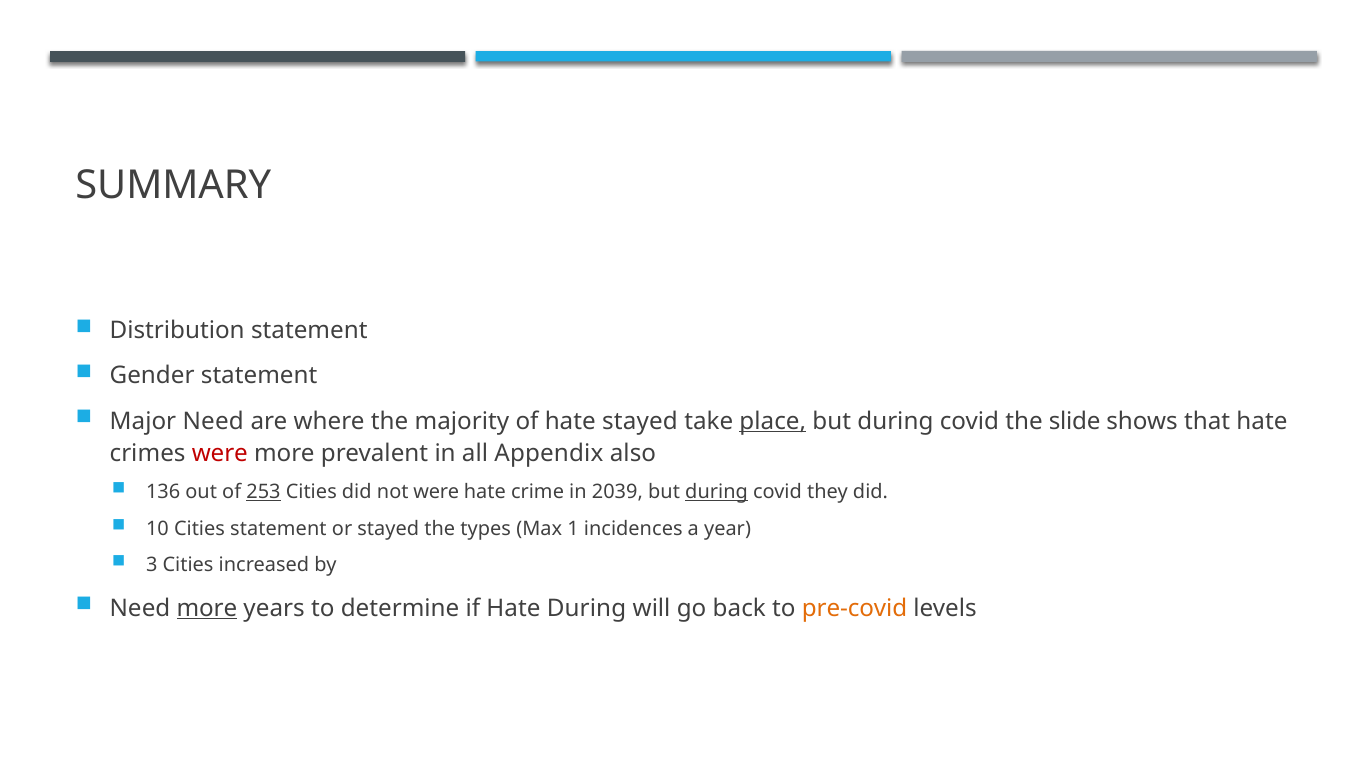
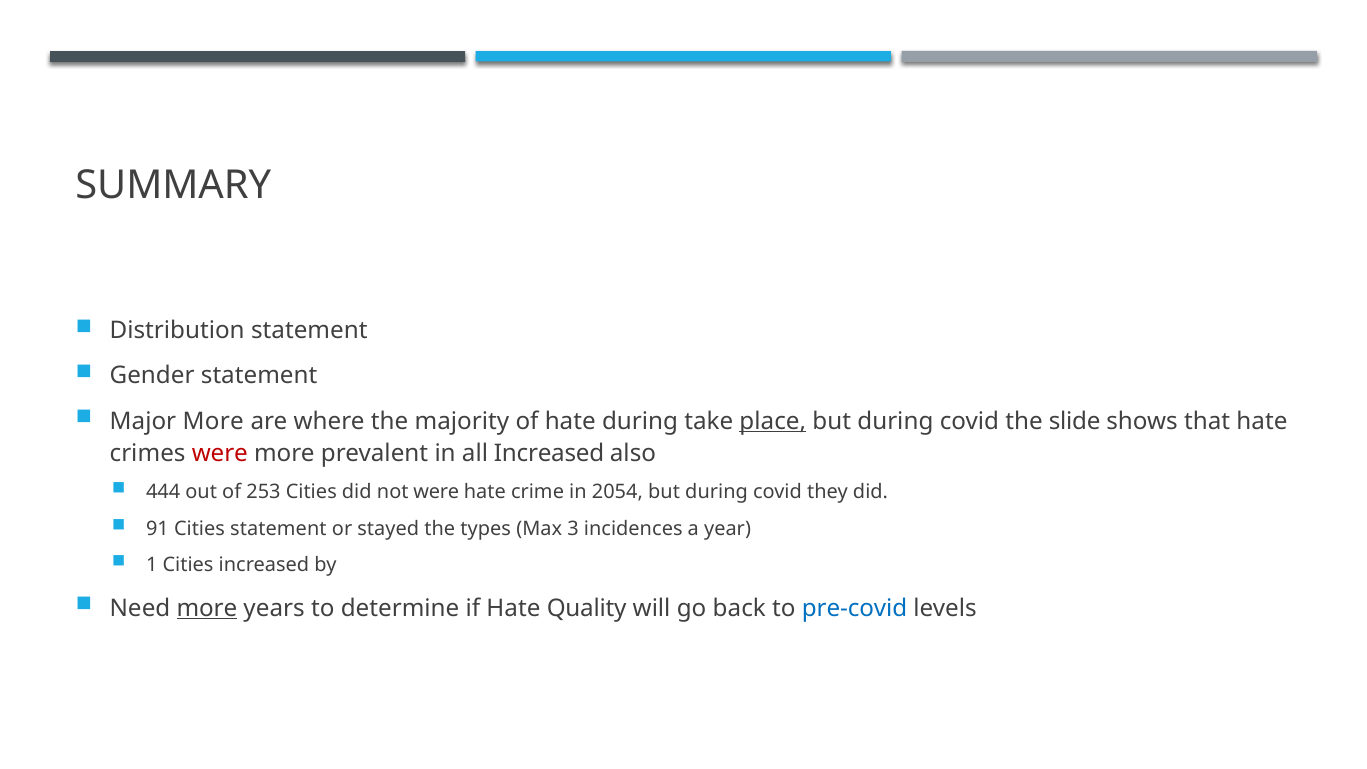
Major Need: Need -> More
hate stayed: stayed -> during
all Appendix: Appendix -> Increased
136: 136 -> 444
253 underline: present -> none
2039: 2039 -> 2054
during at (717, 492) underline: present -> none
10: 10 -> 91
1: 1 -> 3
3: 3 -> 1
Hate During: During -> Quality
pre-covid colour: orange -> blue
